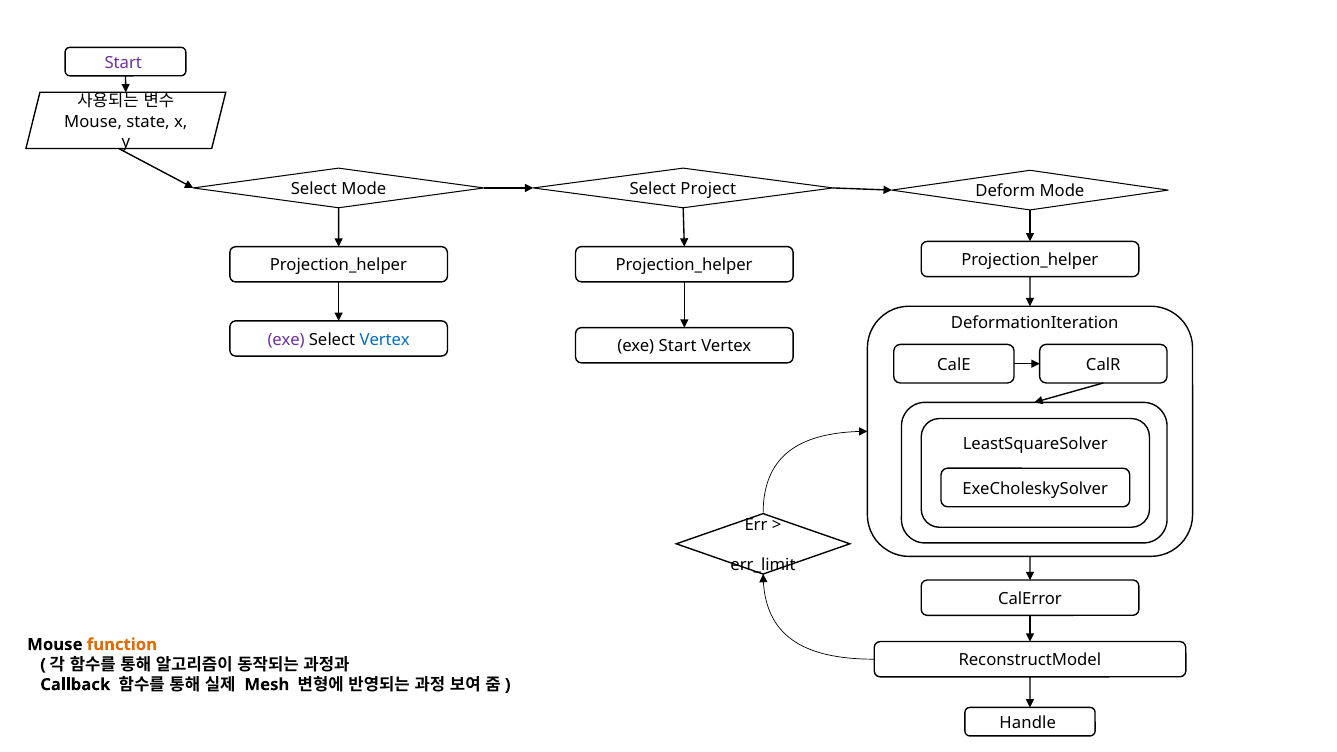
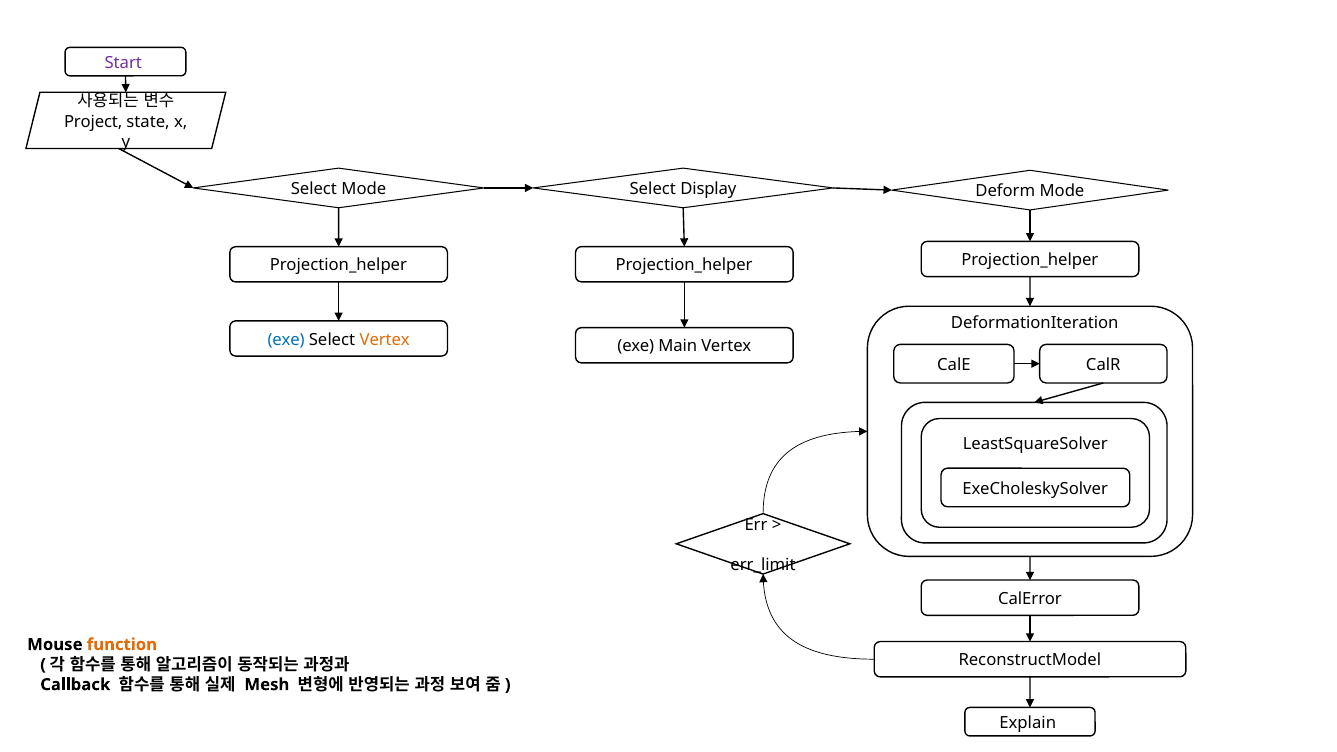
Mouse at (93, 122): Mouse -> Project
Project: Project -> Display
exe at (286, 340) colour: purple -> blue
Vertex at (385, 340) colour: blue -> orange
exe Start: Start -> Main
Handle: Handle -> Explain
